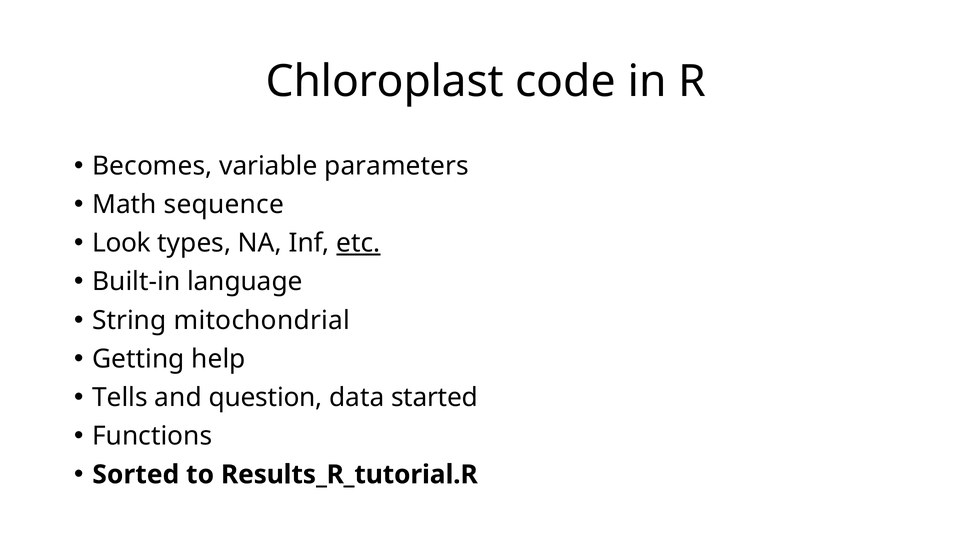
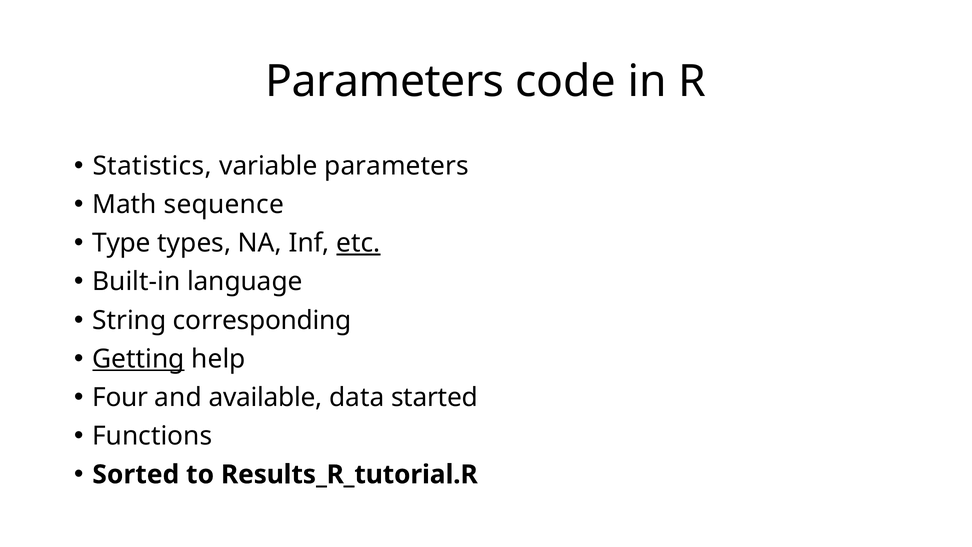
Chloroplast at (385, 82): Chloroplast -> Parameters
Becomes: Becomes -> Statistics
Look: Look -> Type
mitochondrial: mitochondrial -> corresponding
Getting underline: none -> present
Tells: Tells -> Four
question: question -> available
